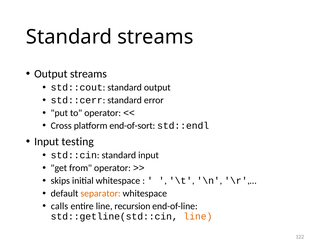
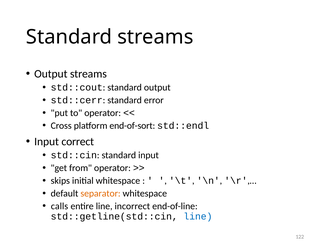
testing: testing -> correct
recursion: recursion -> incorrect
line at (198, 216) colour: orange -> blue
